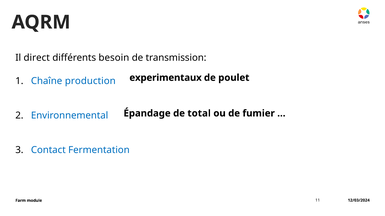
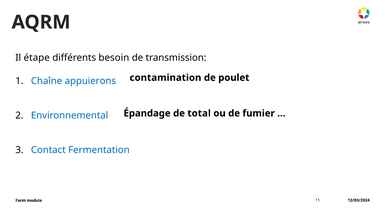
direct: direct -> étape
experimentaux: experimentaux -> contamination
production: production -> appuierons
